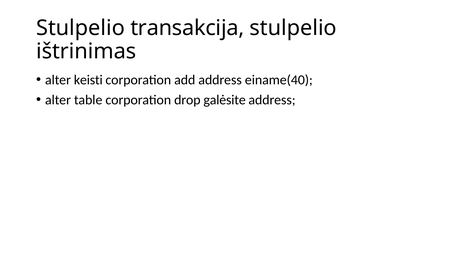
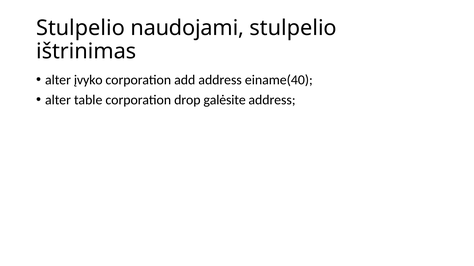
transakcija: transakcija -> naudojami
keisti: keisti -> įvyko
